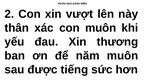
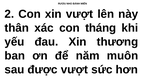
con muôn: muôn -> tháng
được tiếng: tiếng -> vượt
